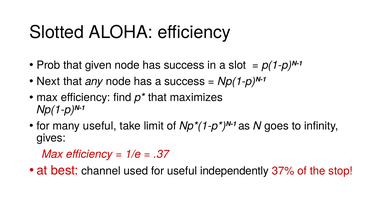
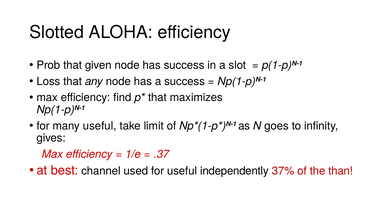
Next: Next -> Loss
stop: stop -> than
